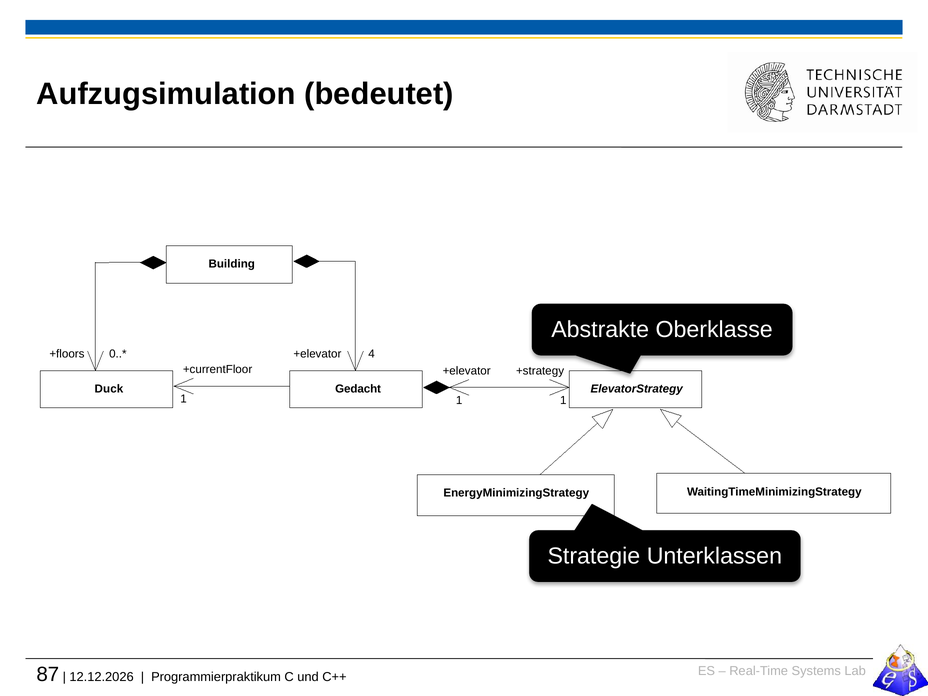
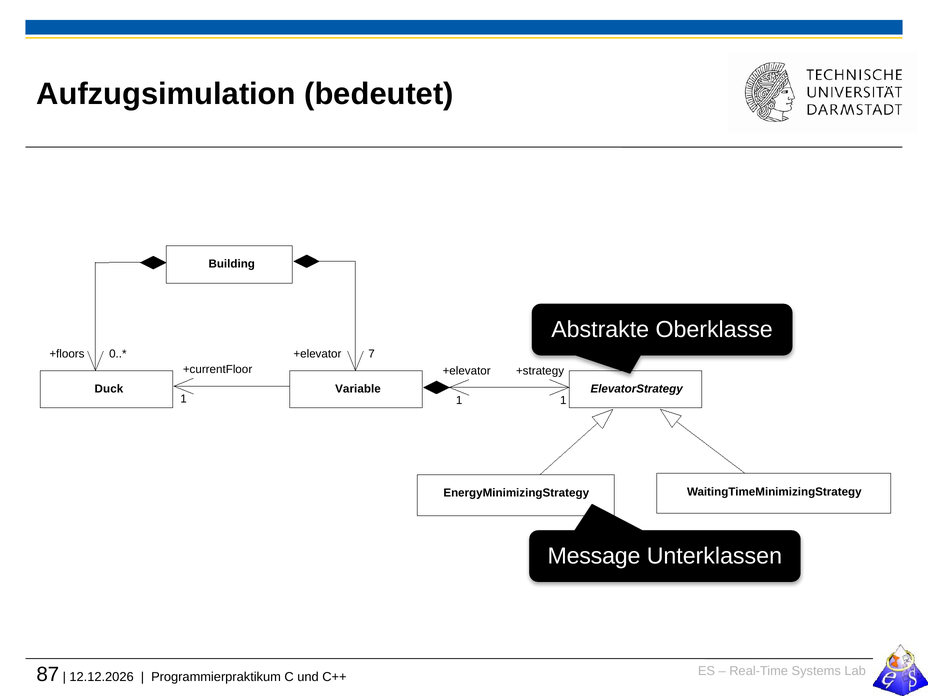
4: 4 -> 7
Gedacht: Gedacht -> Variable
Strategie: Strategie -> Message
